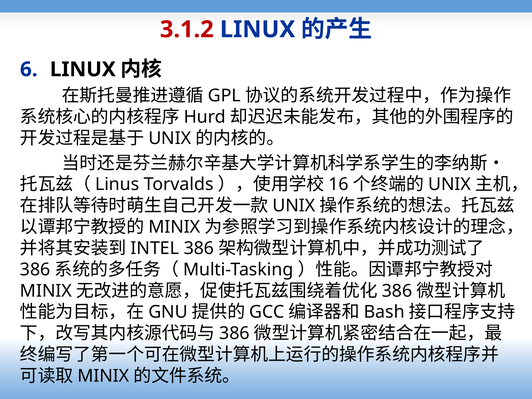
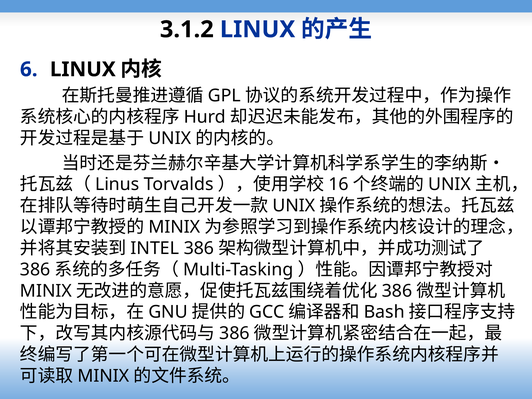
3.1.2 colour: red -> black
